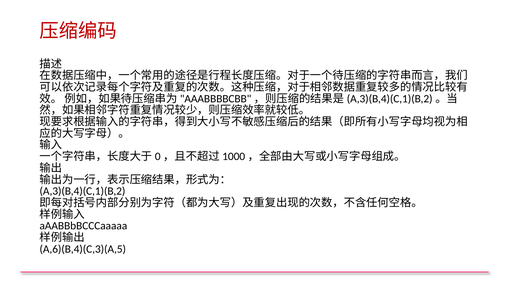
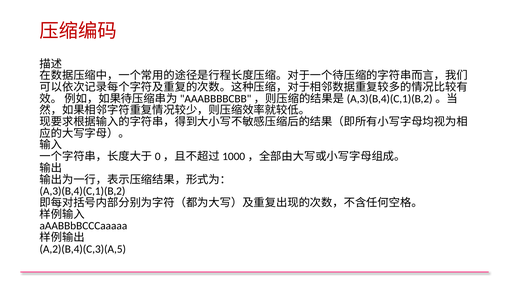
A,6)(B,4)(C,3)(A,5: A,6)(B,4)(C,3)(A,5 -> A,2)(B,4)(C,3)(A,5
